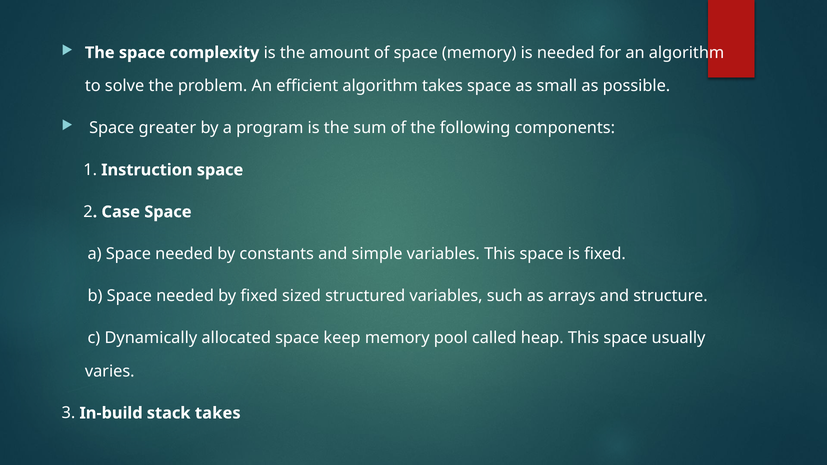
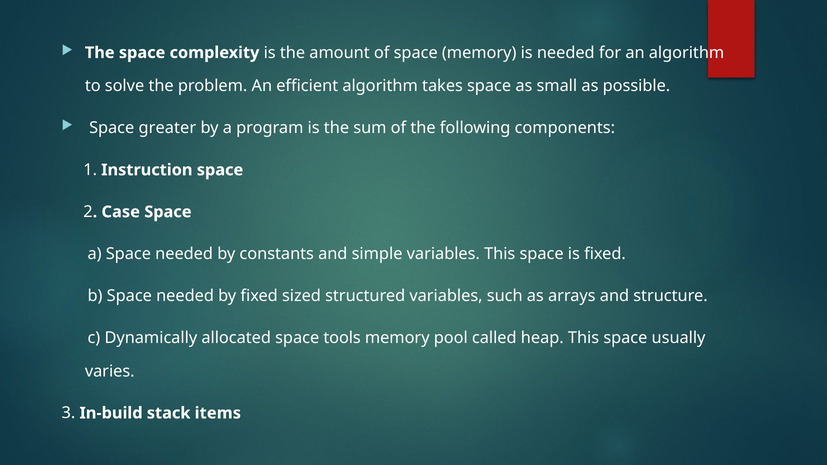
keep: keep -> tools
stack takes: takes -> items
